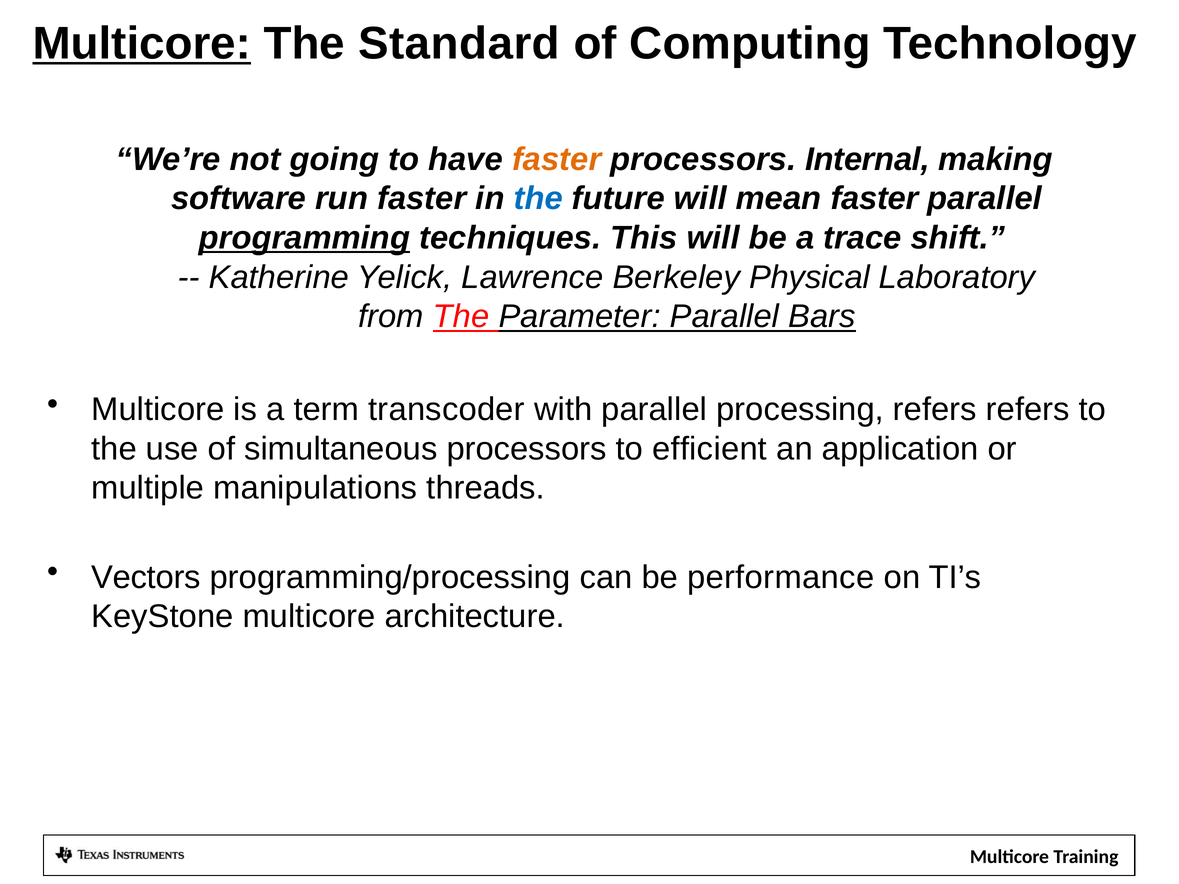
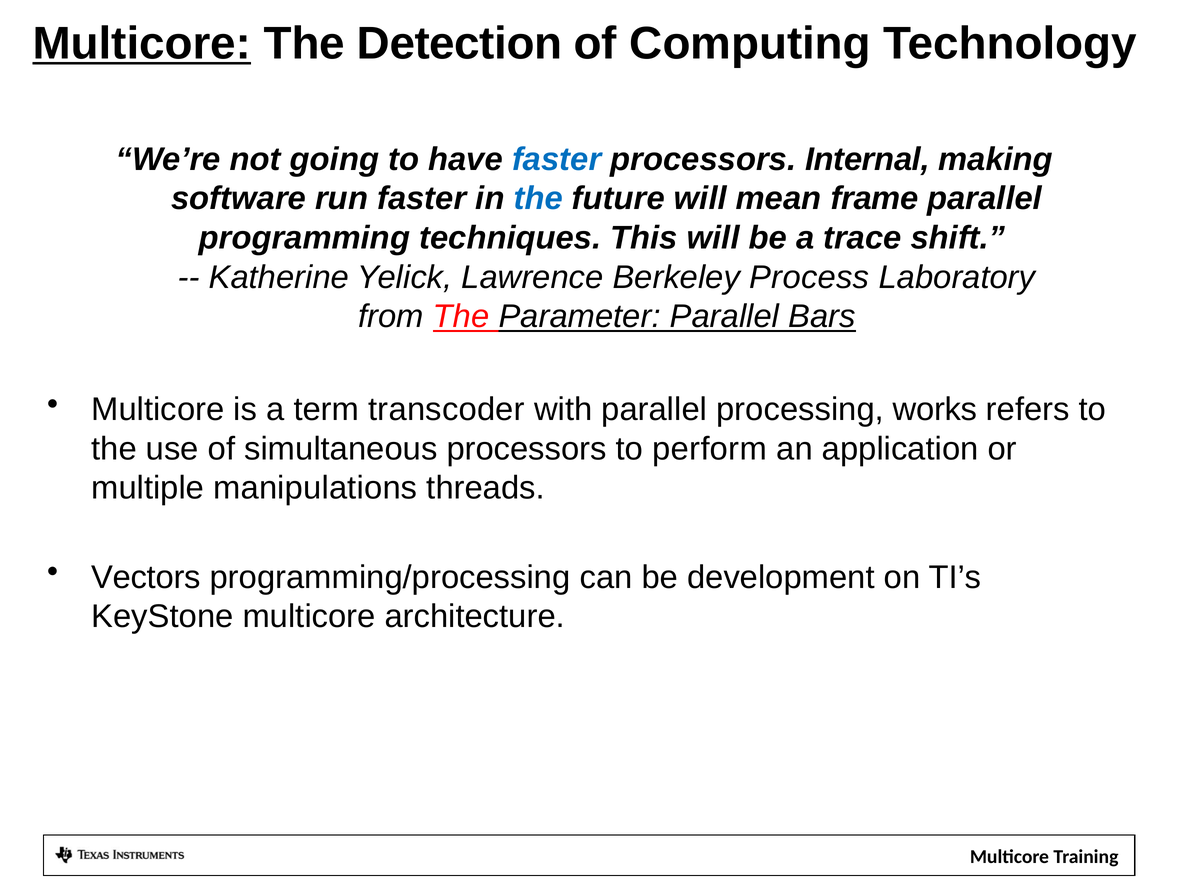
Standard: Standard -> Detection
faster at (557, 159) colour: orange -> blue
mean faster: faster -> frame
programming underline: present -> none
Physical: Physical -> Process
processing refers: refers -> works
efficient: efficient -> perform
performance: performance -> development
